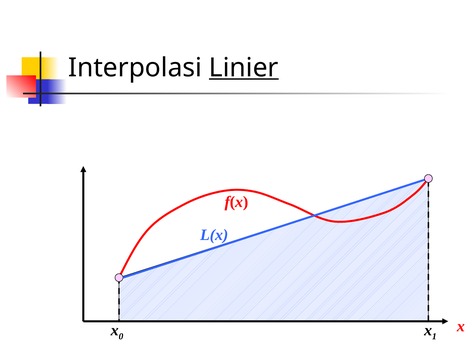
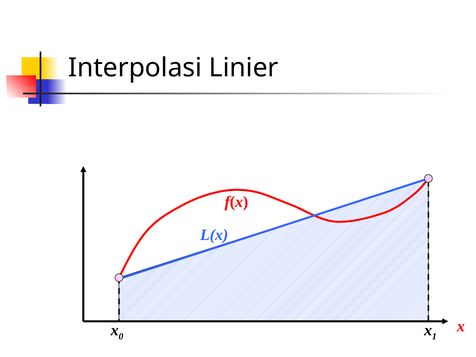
Linier underline: present -> none
